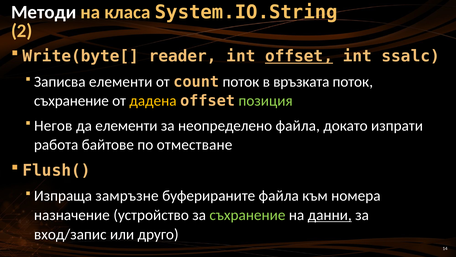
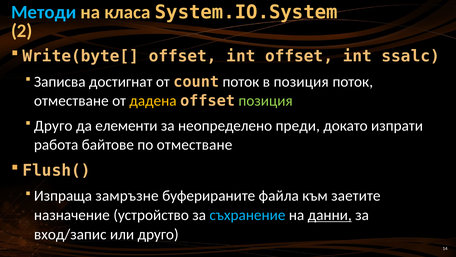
Методи colour: white -> light blue
System.IO.String: System.IO.String -> System.IO.System
Write(byte[ reader: reader -> offset
offset at (299, 56) underline: present -> none
Записва елементи: елементи -> достигнат
в връзката: връзката -> позиция
съхранение at (71, 101): съхранение -> отместване
Негов at (53, 126): Негов -> Друго
неопределено файла: файла -> преди
номера: номера -> заетите
съхранение at (247, 215) colour: light green -> light blue
